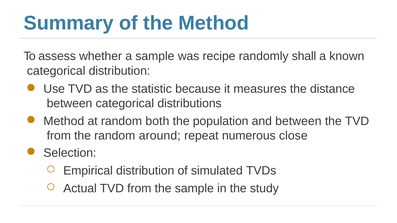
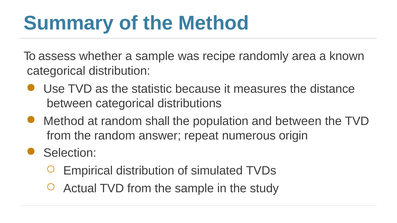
shall: shall -> area
both: both -> shall
around: around -> answer
close: close -> origin
